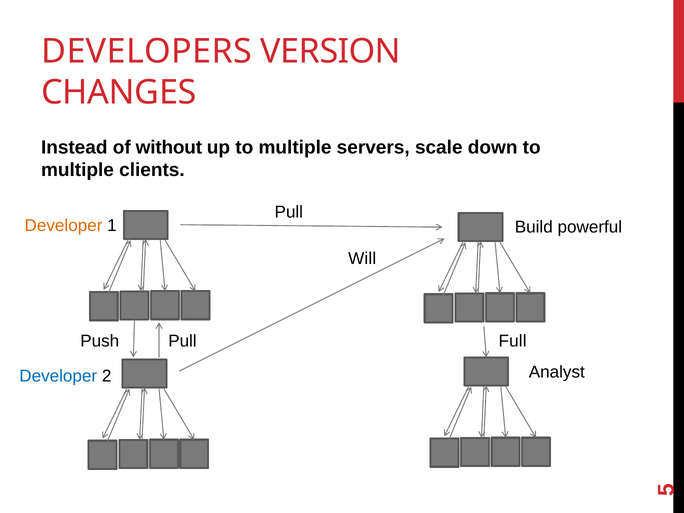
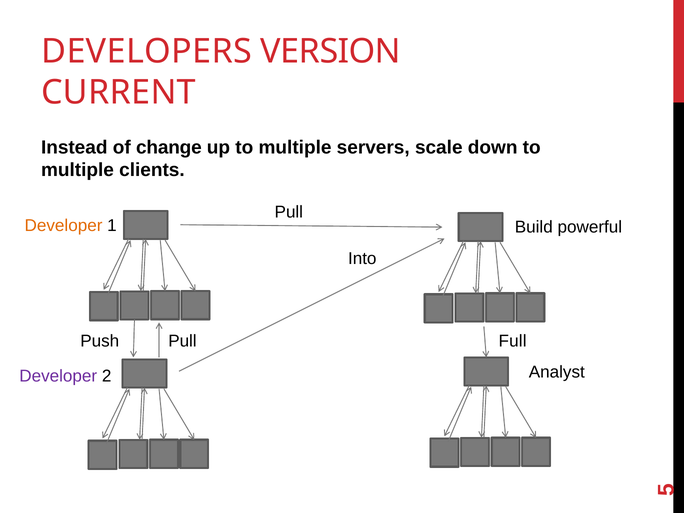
CHANGES: CHANGES -> CURRENT
without: without -> change
Will: Will -> Into
Developer at (58, 376) colour: blue -> purple
